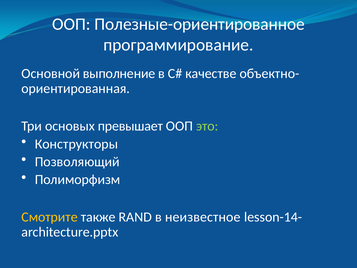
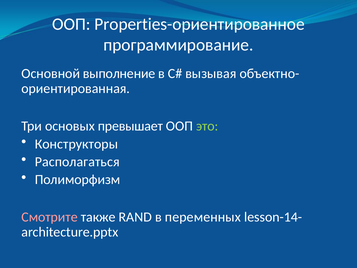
Полезные-ориентированное: Полезные-ориентированное -> Properties-ориентированное
качестве: качестве -> вызывая
Позволяющий: Позволяющий -> Располагаться
Смотрите colour: yellow -> pink
неизвестное: неизвестное -> переменных
